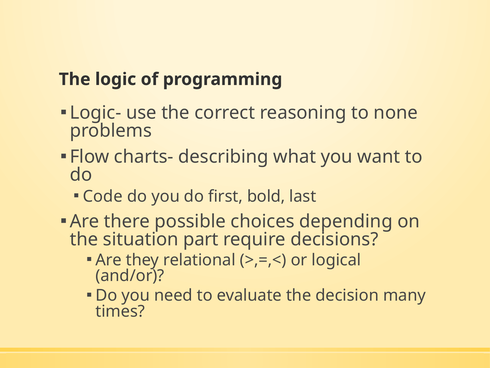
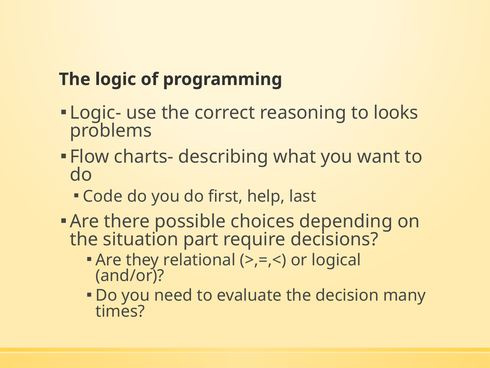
none: none -> looks
bold: bold -> help
